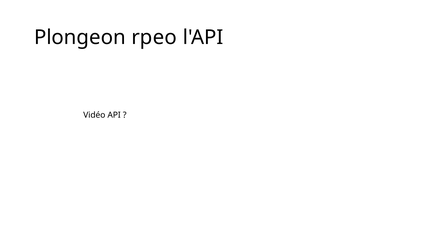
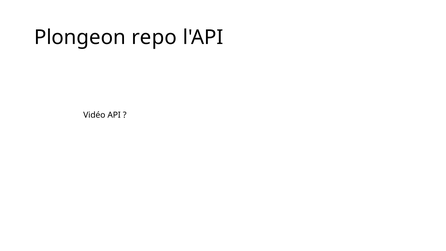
rpeo: rpeo -> repo
